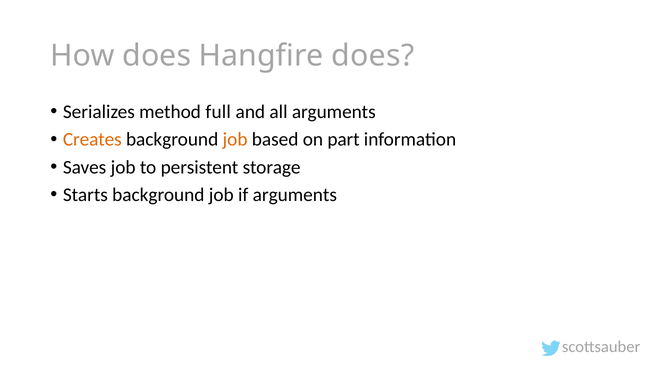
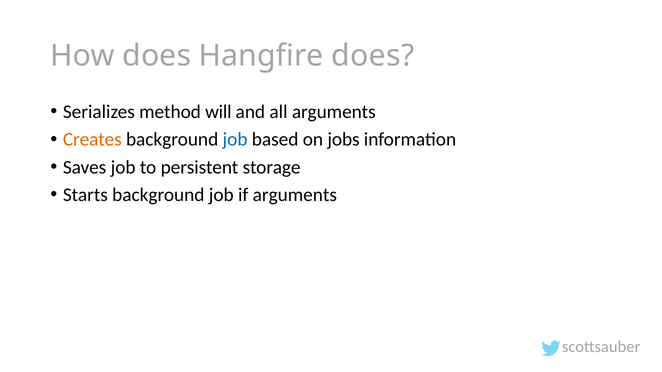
full: full -> will
job at (235, 140) colour: orange -> blue
part: part -> jobs
